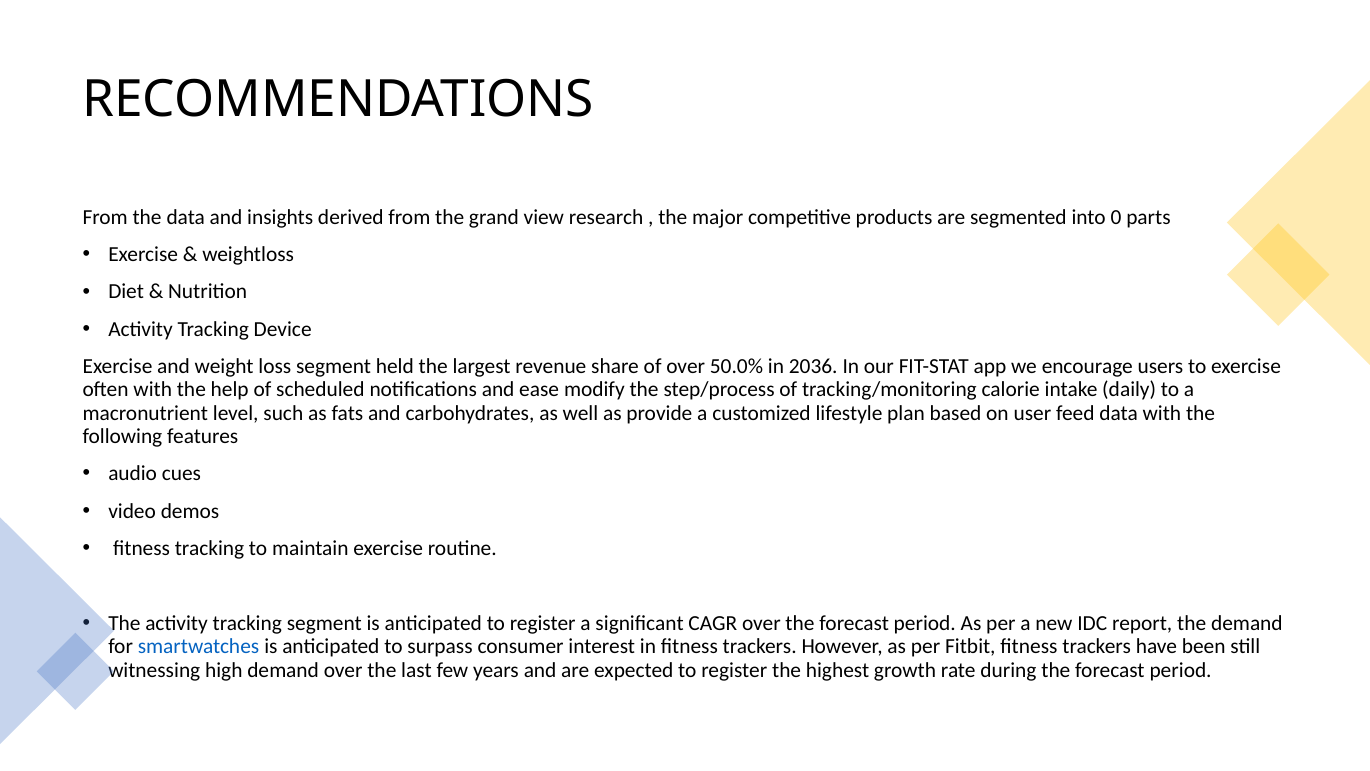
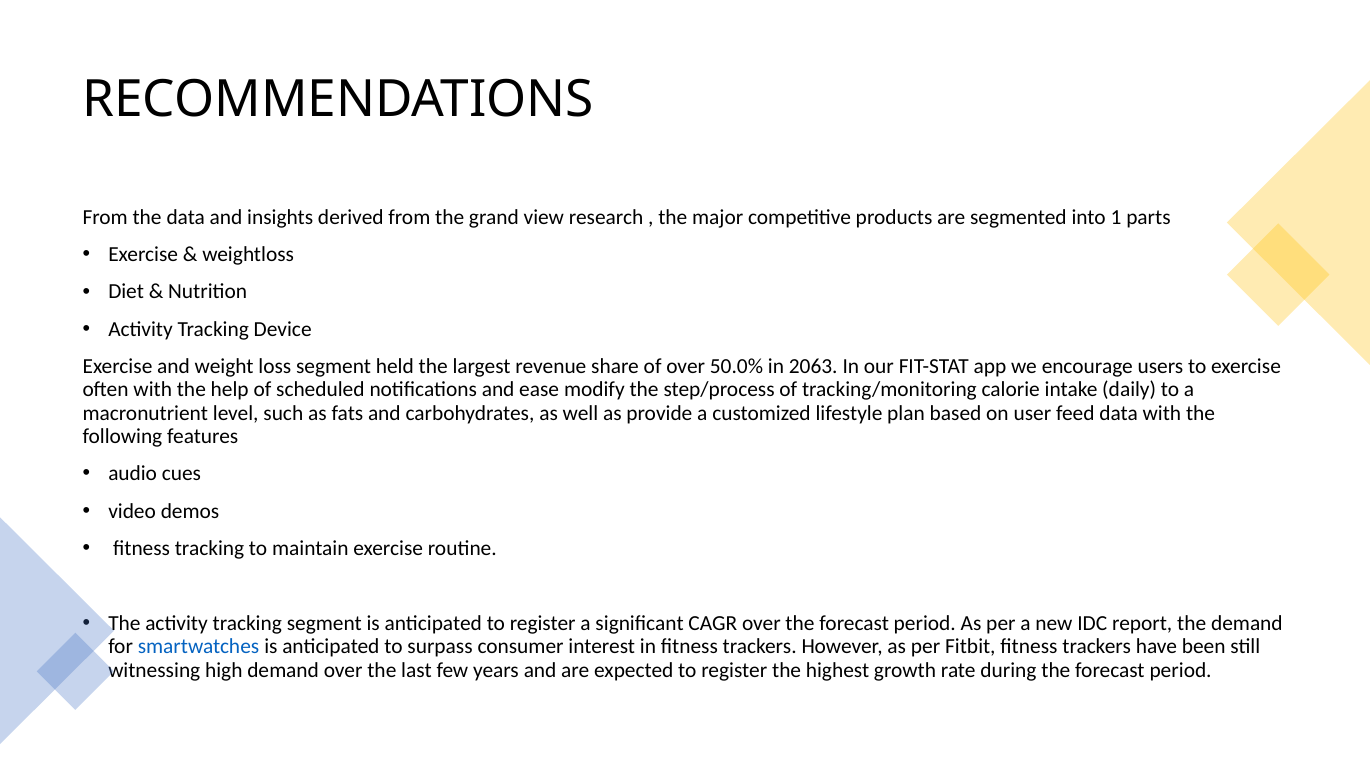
0: 0 -> 1
2036: 2036 -> 2063
